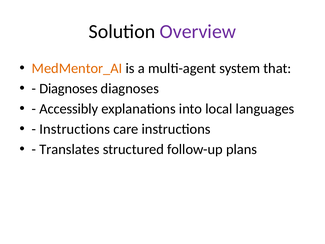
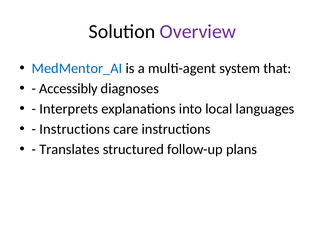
MedMentor_AI colour: orange -> blue
Diagnoses at (68, 88): Diagnoses -> Accessibly
Accessibly: Accessibly -> Interprets
